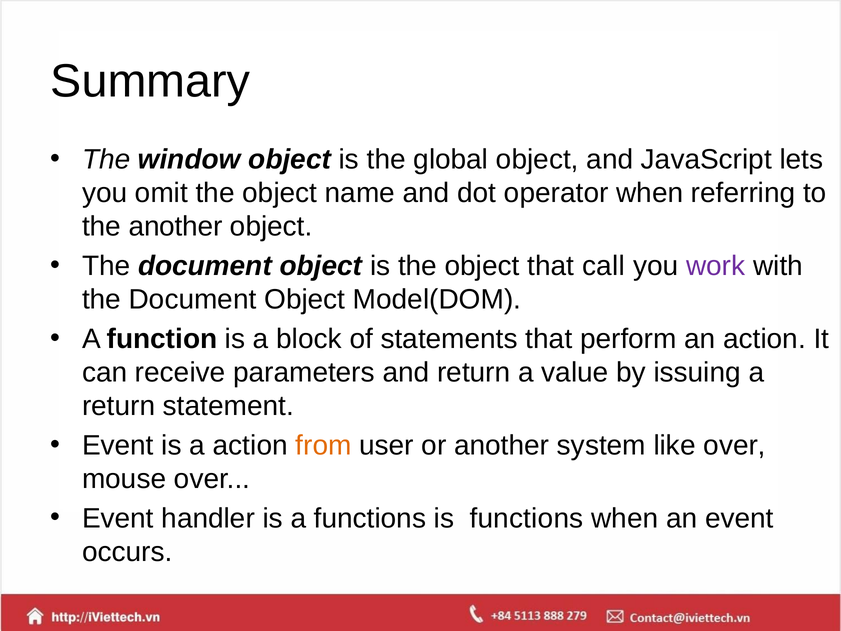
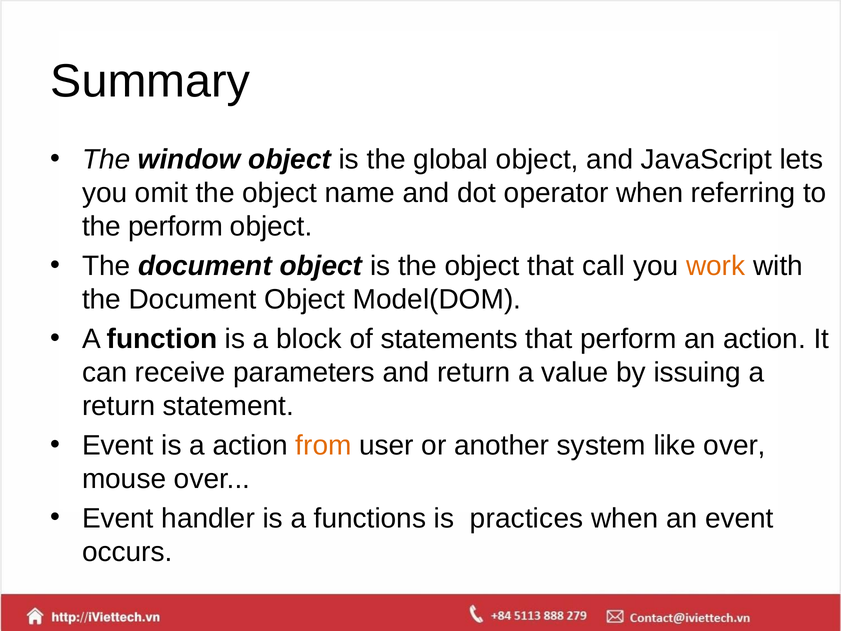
the another: another -> perform
work colour: purple -> orange
is functions: functions -> practices
